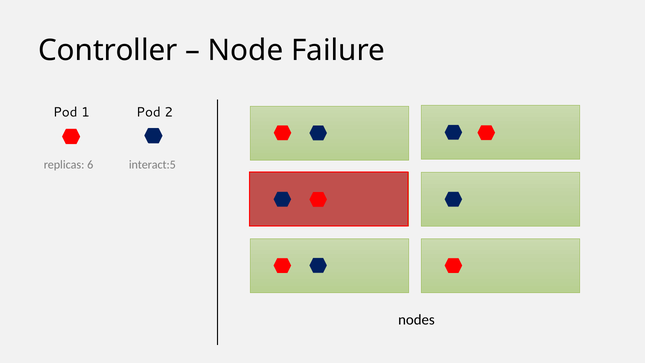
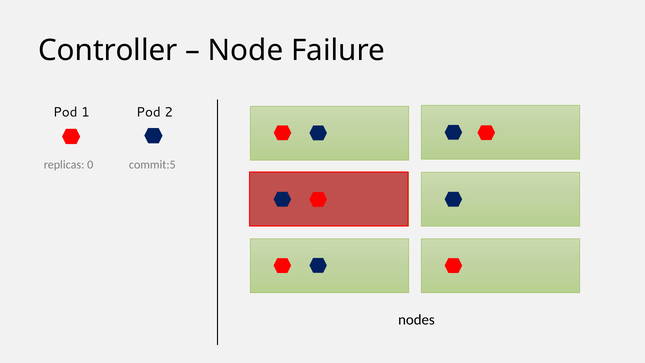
6: 6 -> 0
interact:5: interact:5 -> commit:5
